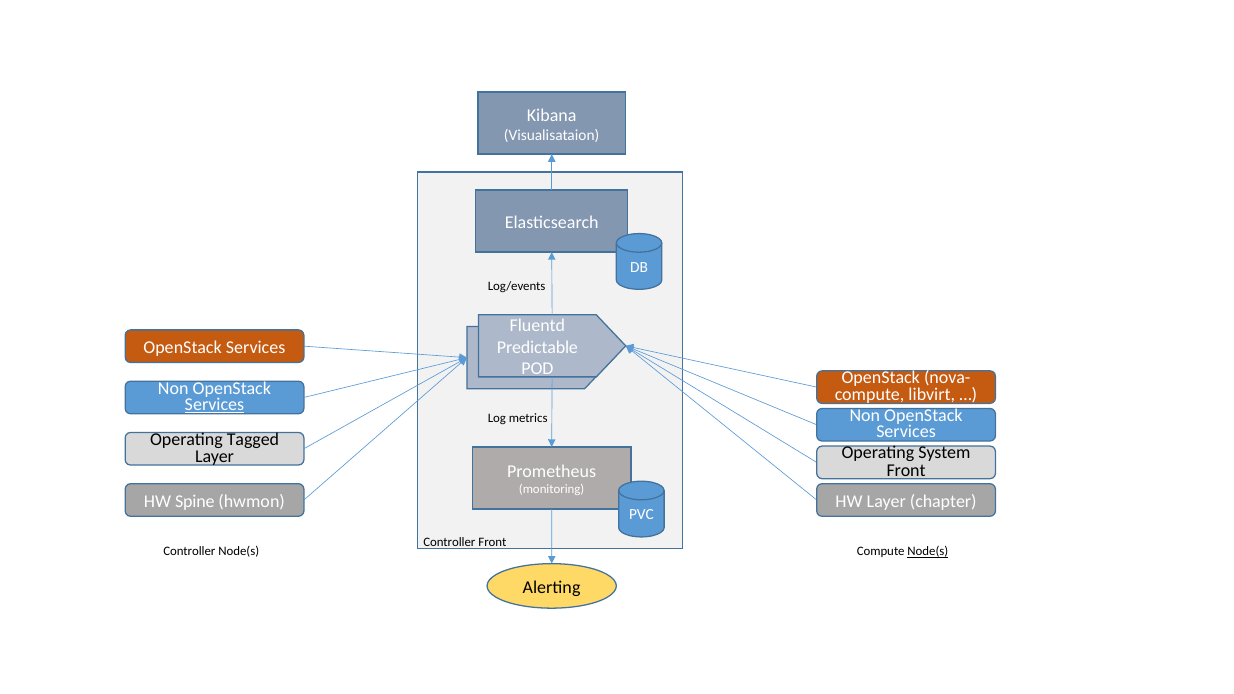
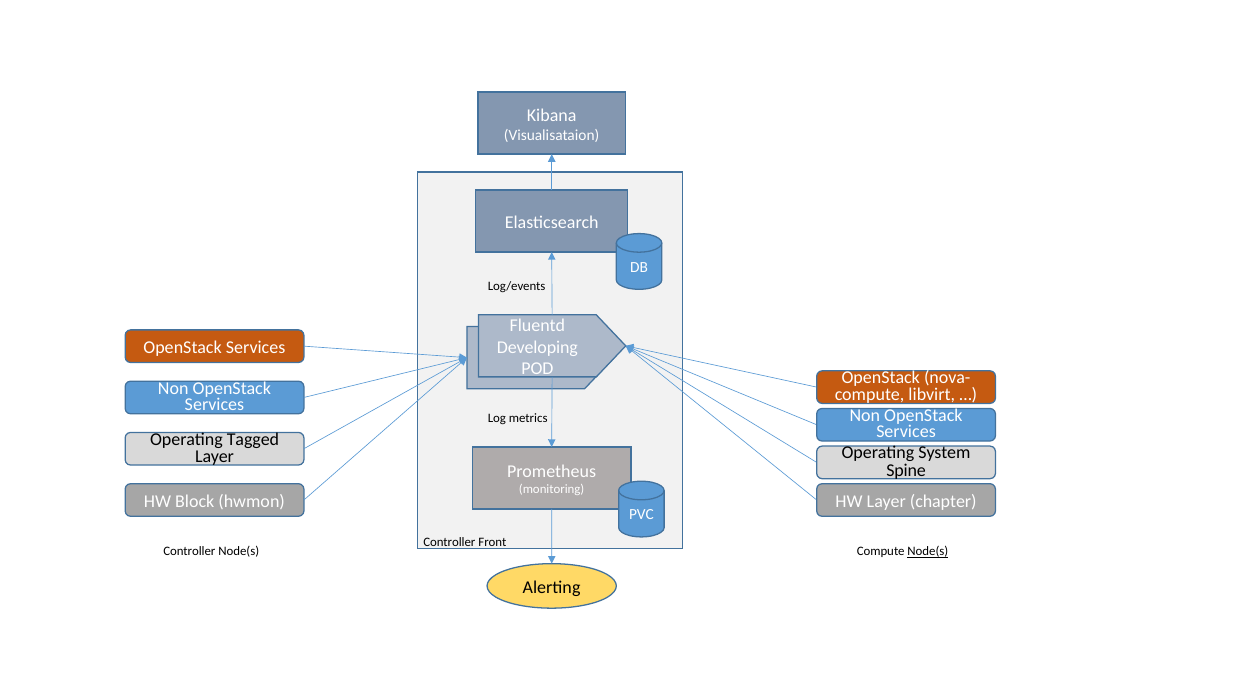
Predictable: Predictable -> Developing
Services at (214, 405) underline: present -> none
Front at (906, 470): Front -> Spine
Spine: Spine -> Block
